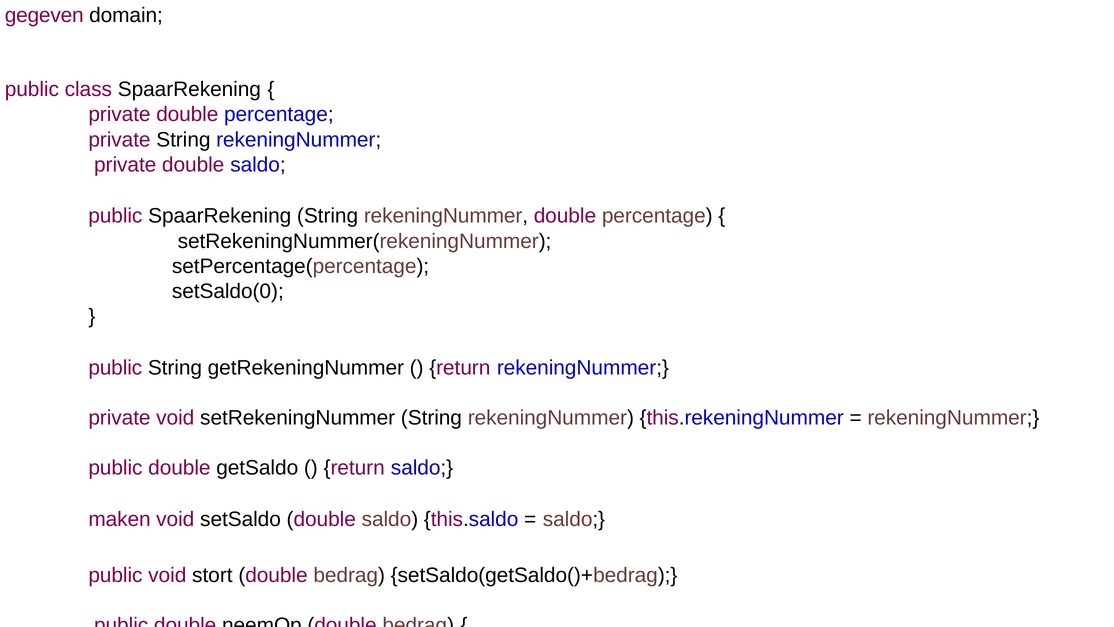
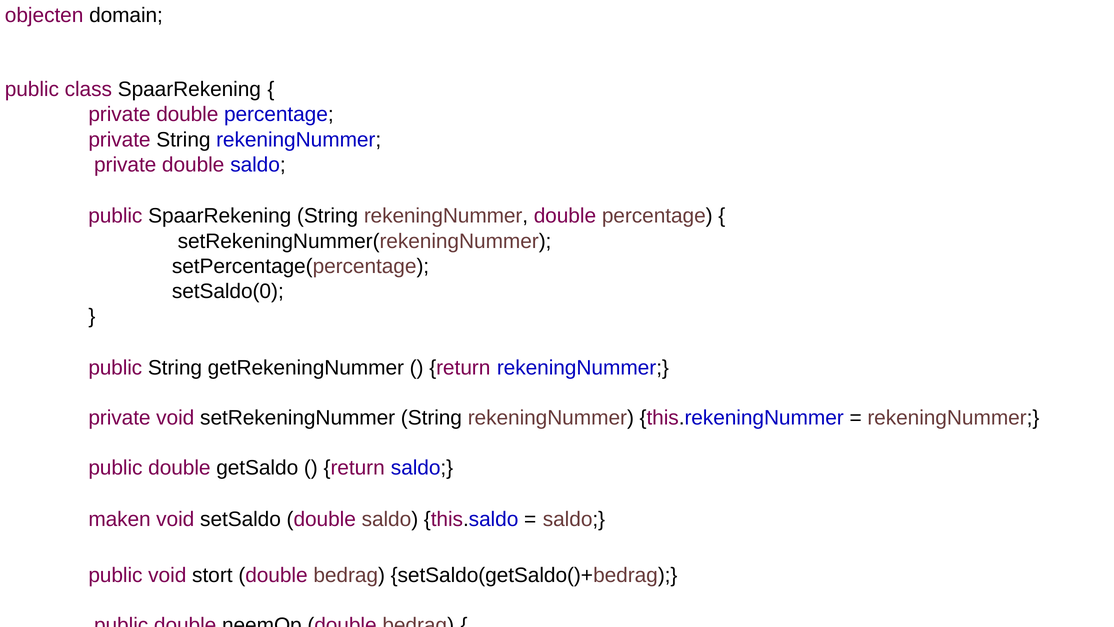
gegeven: gegeven -> objecten
